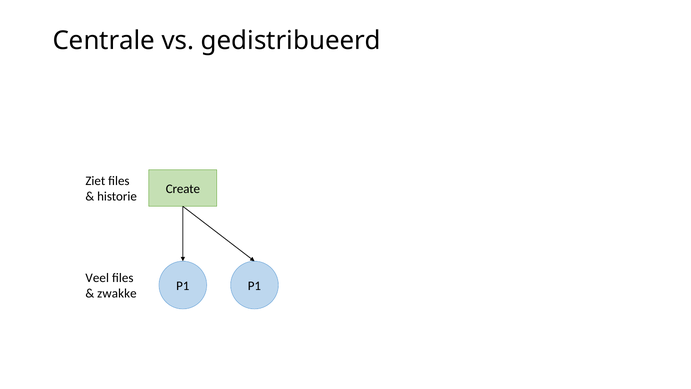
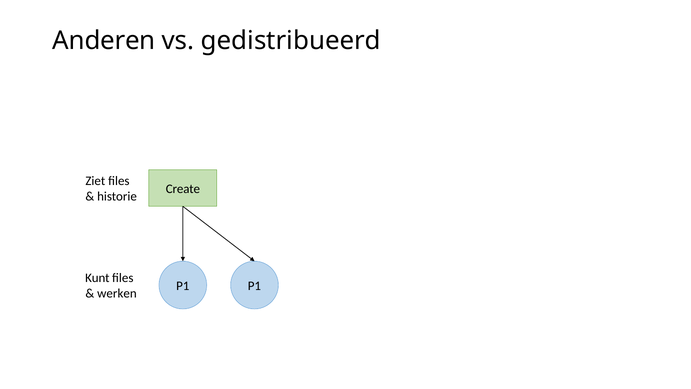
Centrale: Centrale -> Anderen
Veel: Veel -> Kunt
zwakke: zwakke -> werken
